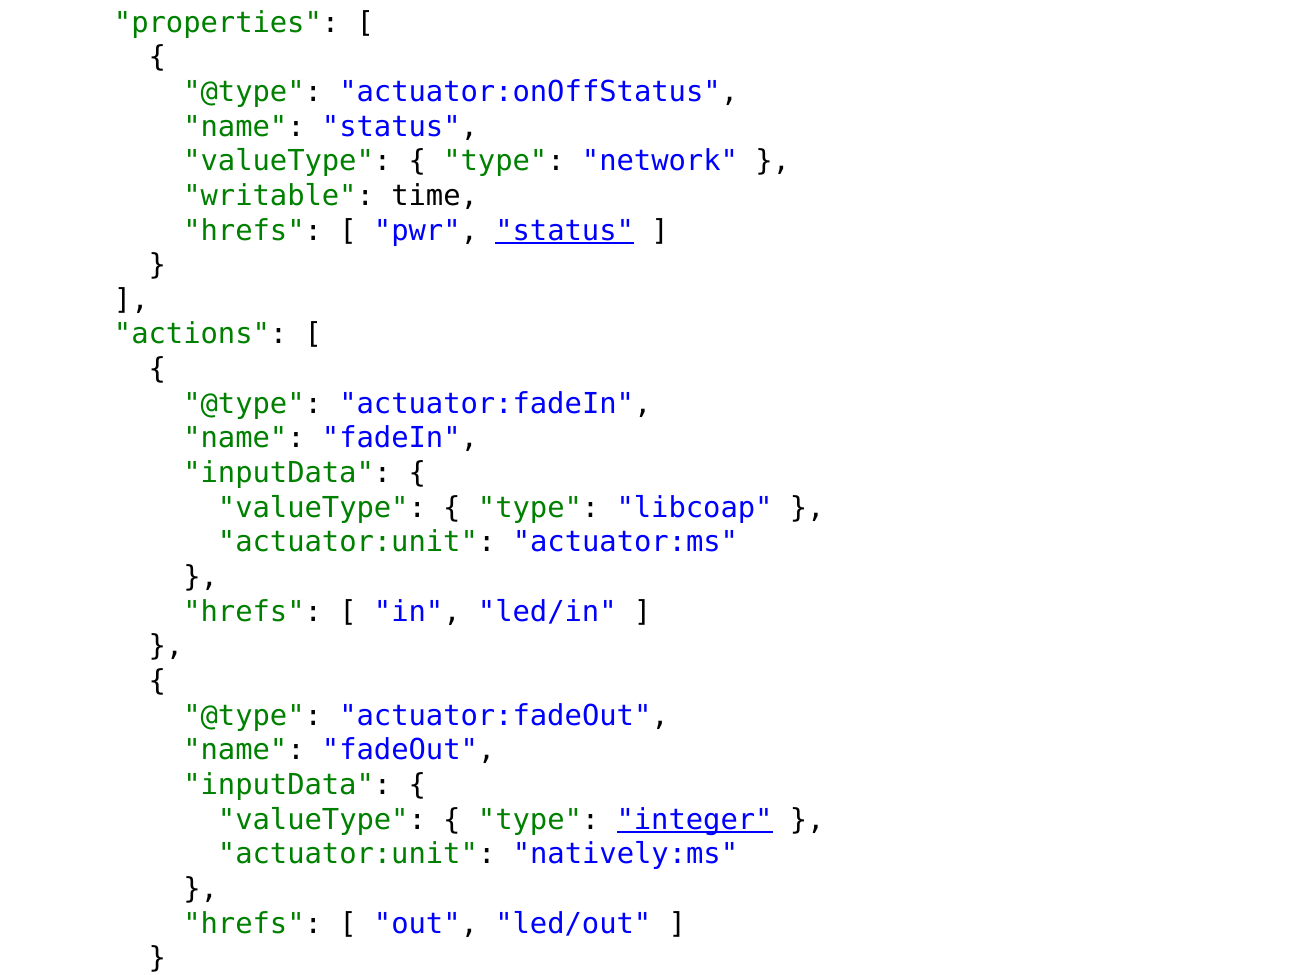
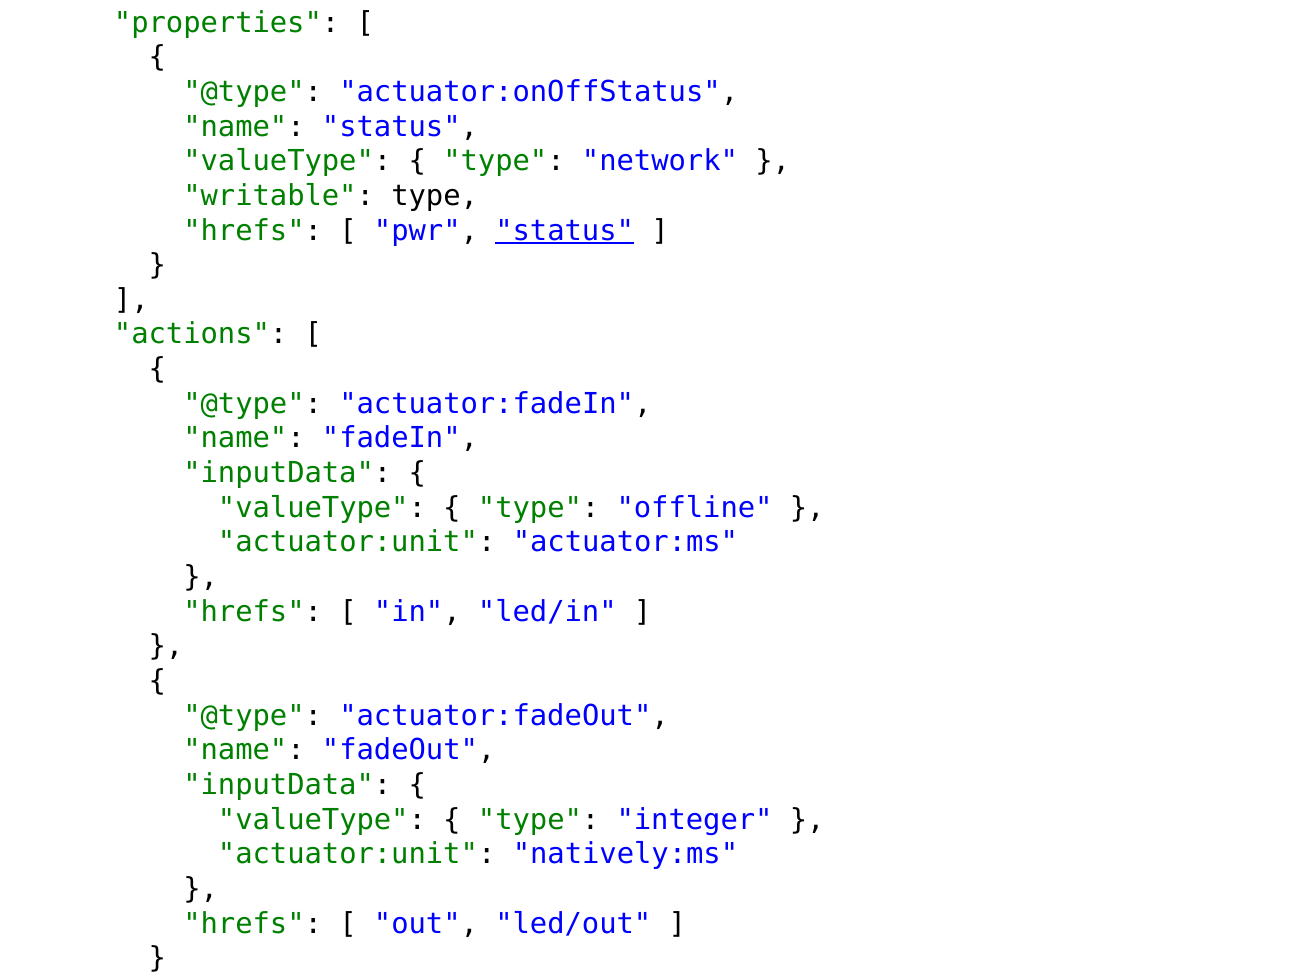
writable time: time -> type
libcoap: libcoap -> offline
integer underline: present -> none
